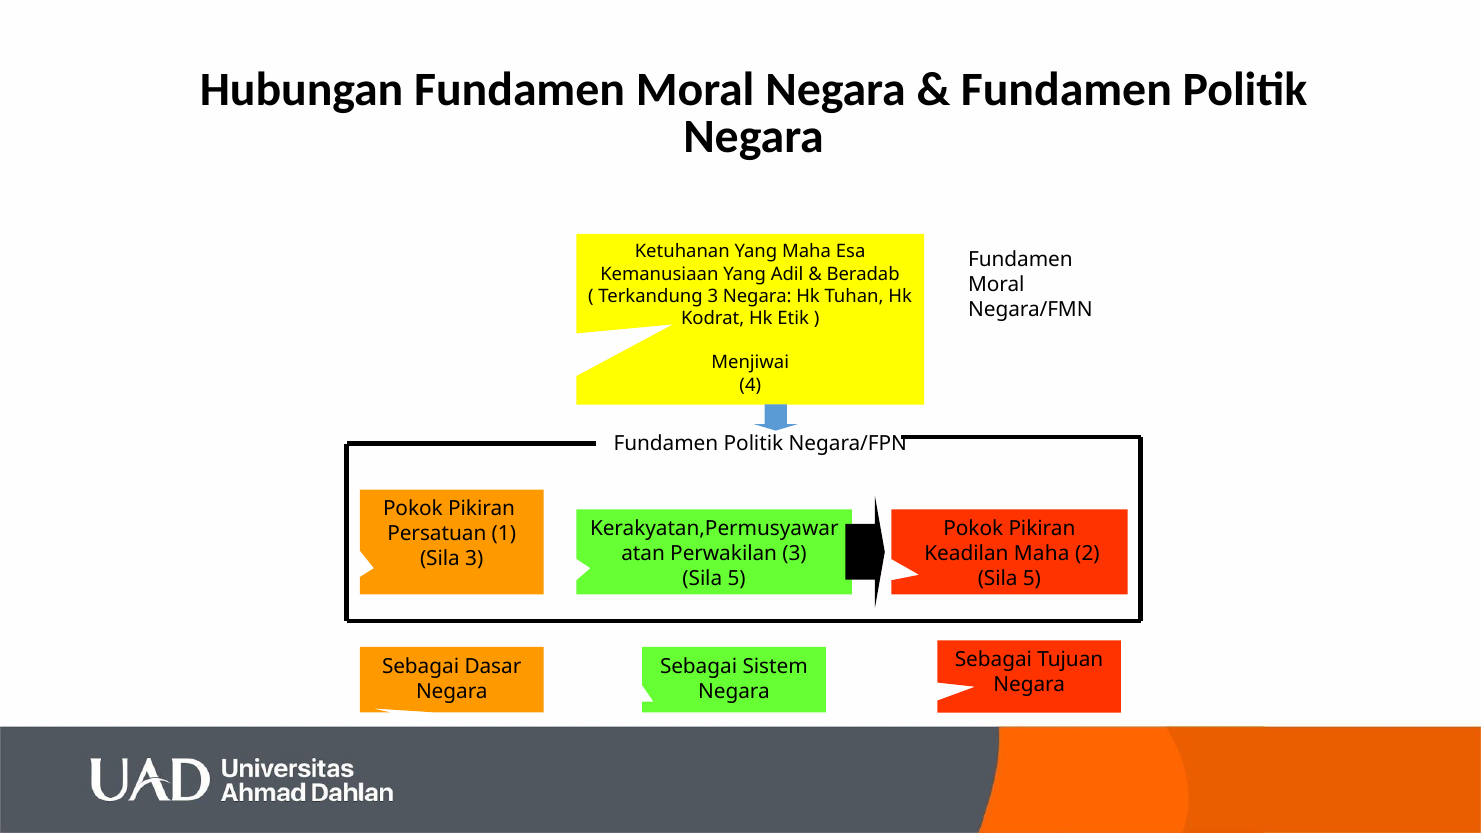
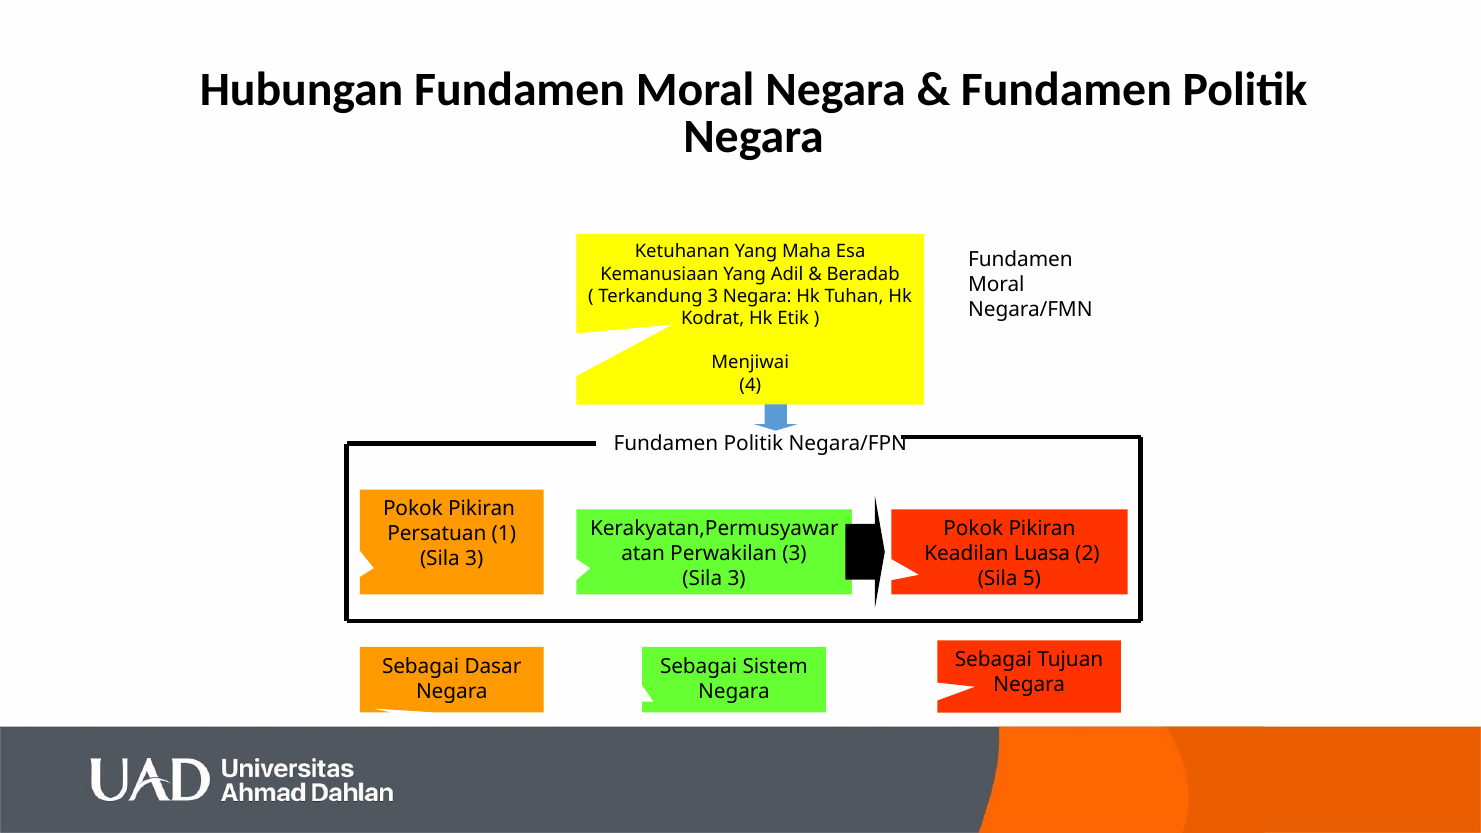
Keadilan Maha: Maha -> Luasa
5 at (737, 579): 5 -> 3
